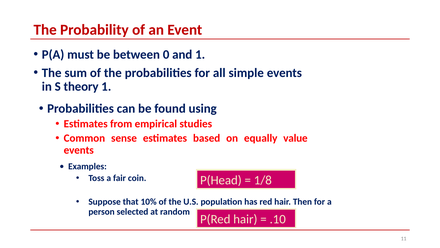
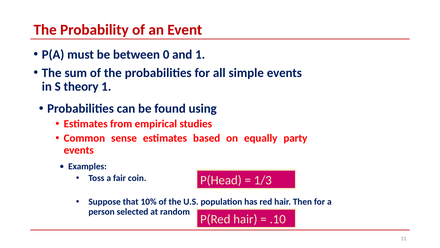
value: value -> party
1/8: 1/8 -> 1/3
